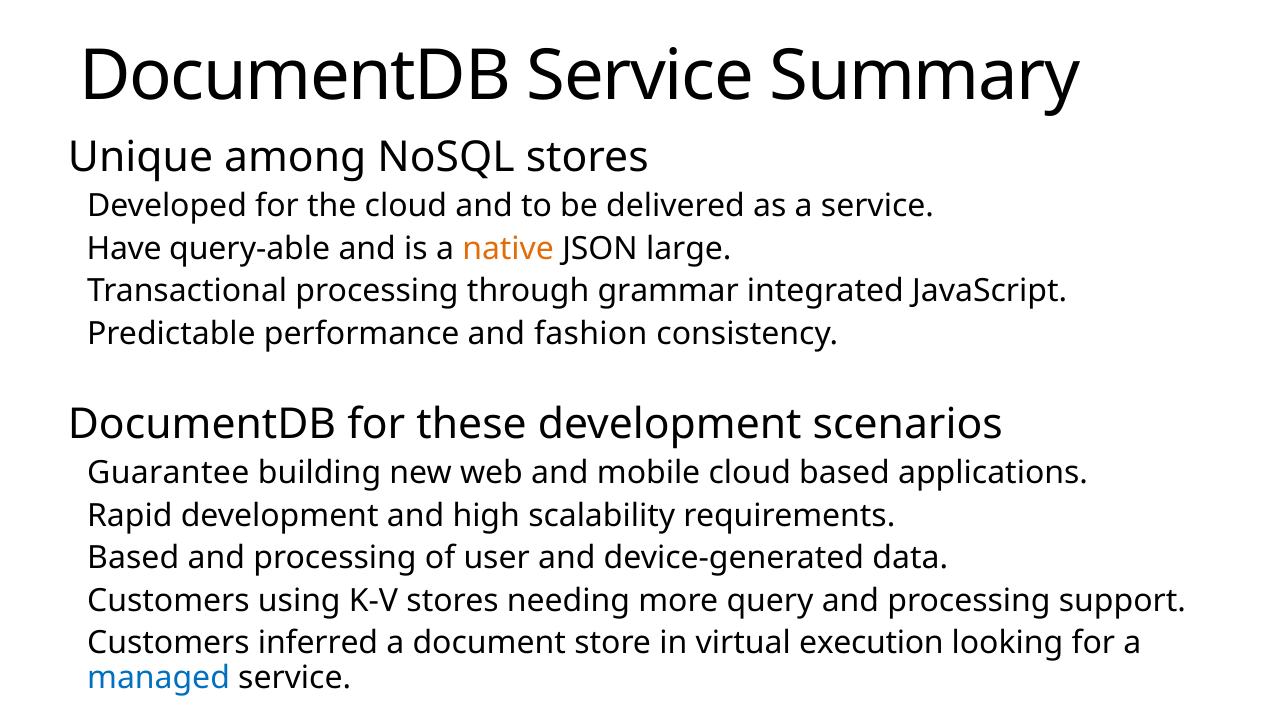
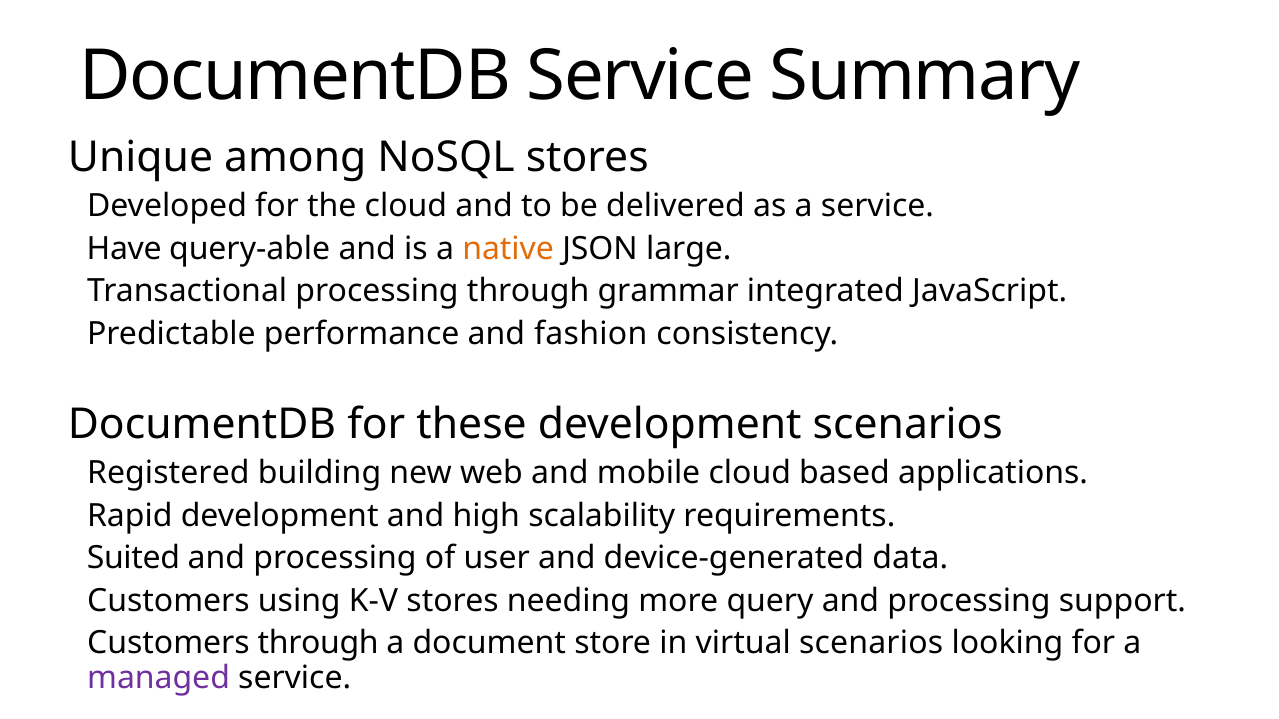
Guarantee: Guarantee -> Registered
Based at (133, 559): Based -> Suited
Customers inferred: inferred -> through
virtual execution: execution -> scenarios
managed colour: blue -> purple
